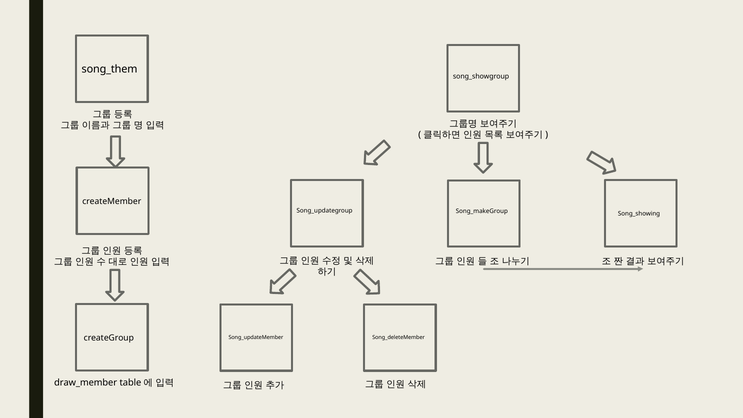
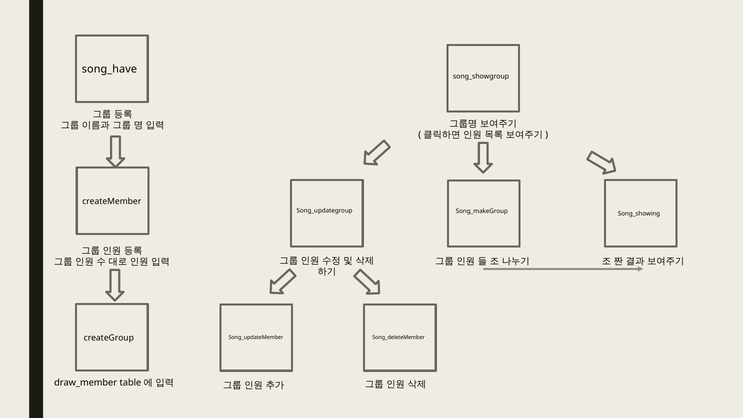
song_them: song_them -> song_have
